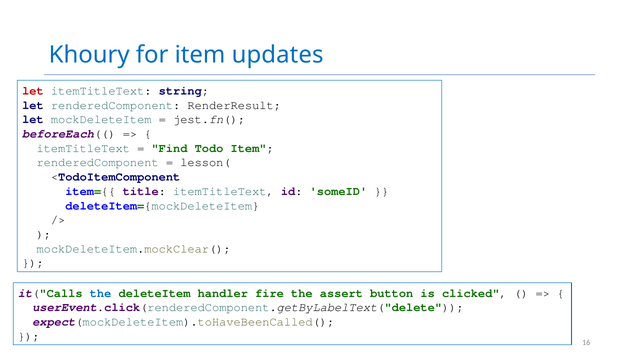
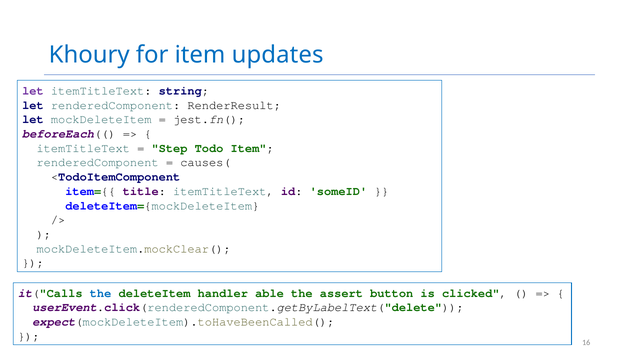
let at (33, 91) colour: red -> purple
Find: Find -> Step
lesson(: lesson( -> causes(
fire: fire -> able
